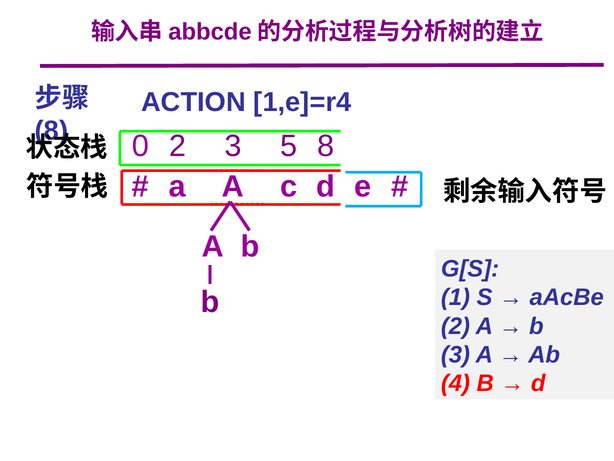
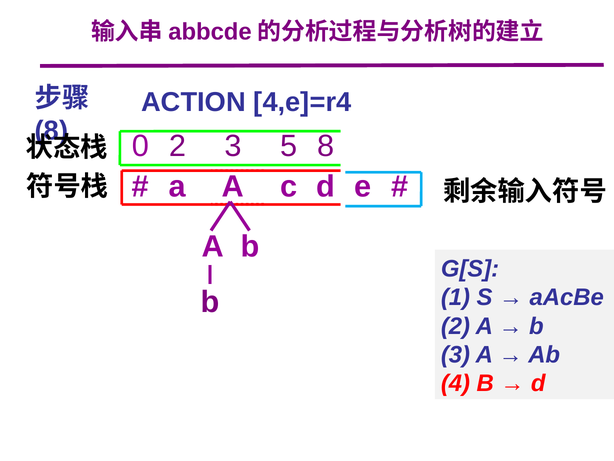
1,e]=r4: 1,e]=r4 -> 4,e]=r4
